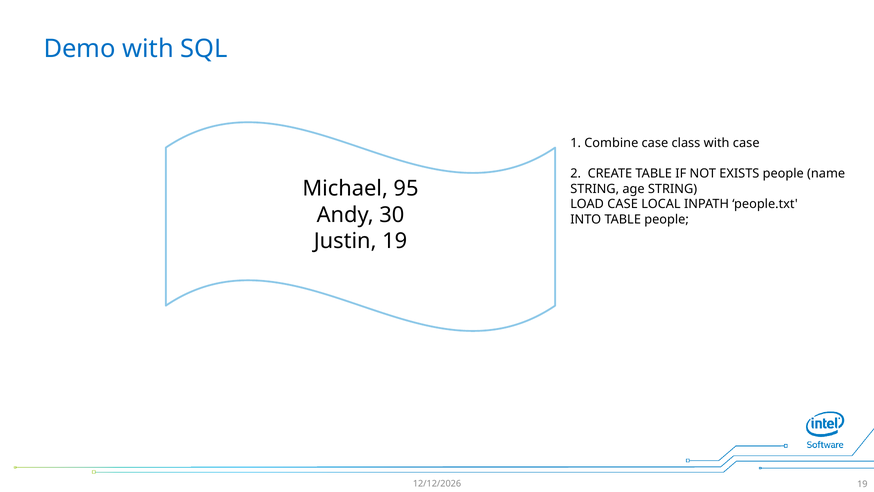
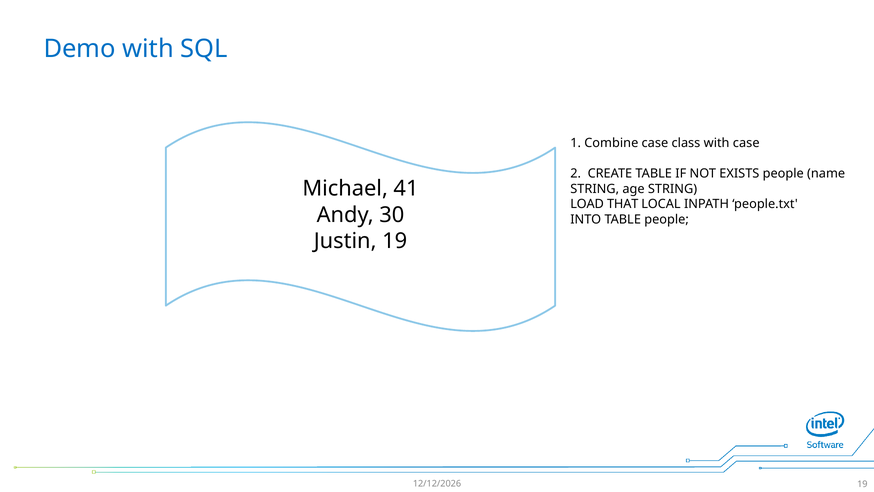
95: 95 -> 41
LOAD CASE: CASE -> THAT
